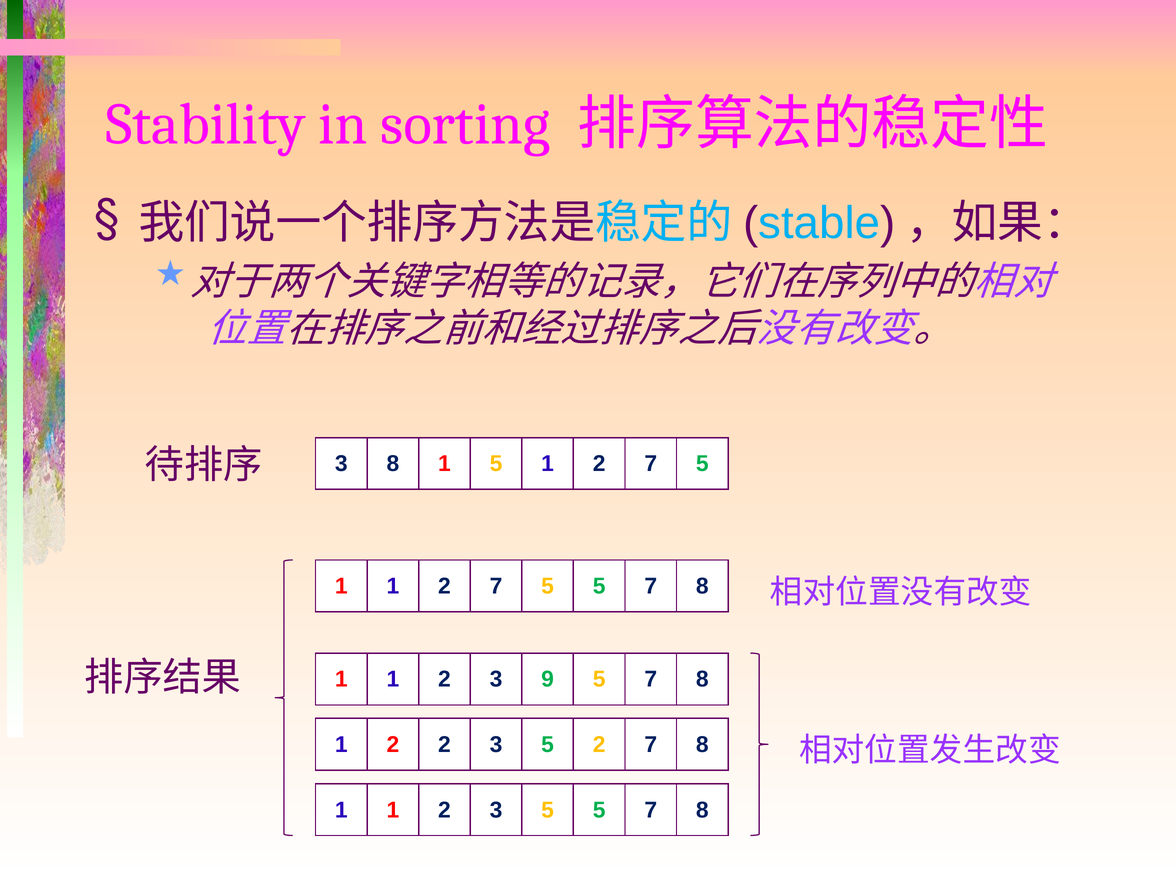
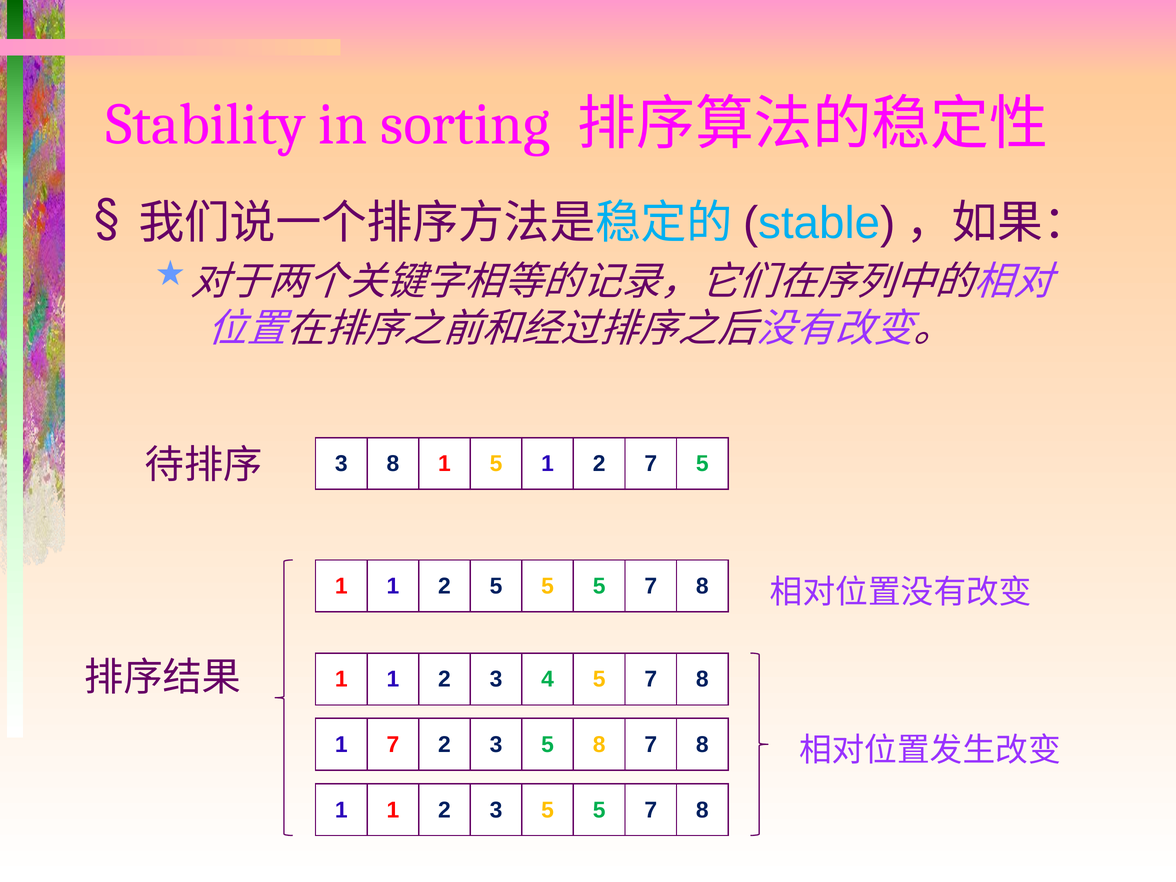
1 1 2 7: 7 -> 5
9: 9 -> 4
2 at (393, 745): 2 -> 7
5 2: 2 -> 8
